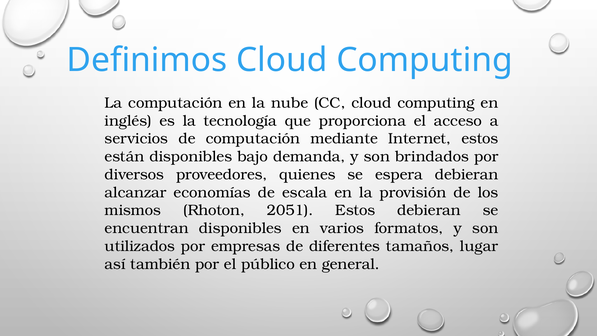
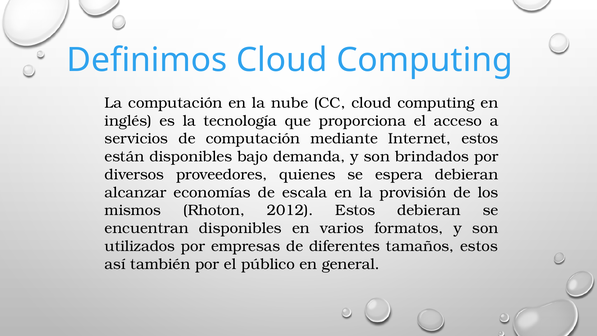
2051: 2051 -> 2012
tamaños lugar: lugar -> estos
